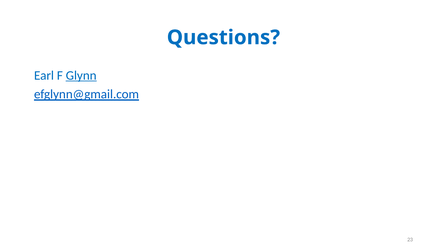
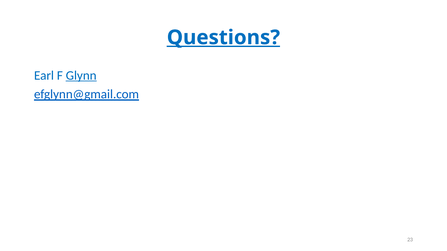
Questions underline: none -> present
